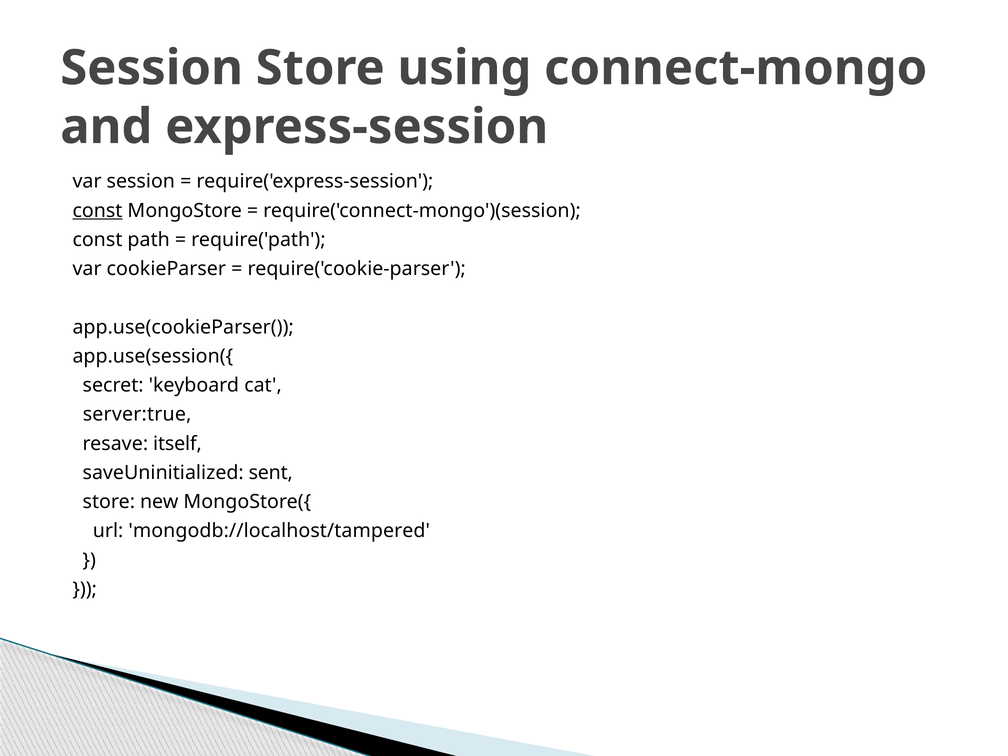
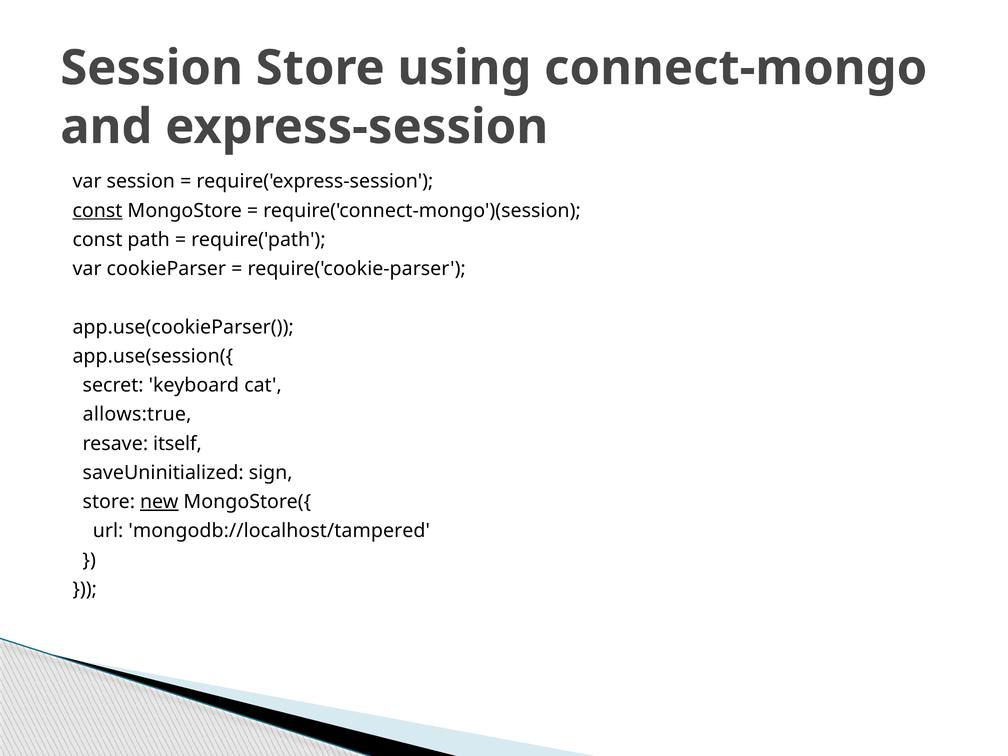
server:true: server:true -> allows:true
sent: sent -> sign
new underline: none -> present
